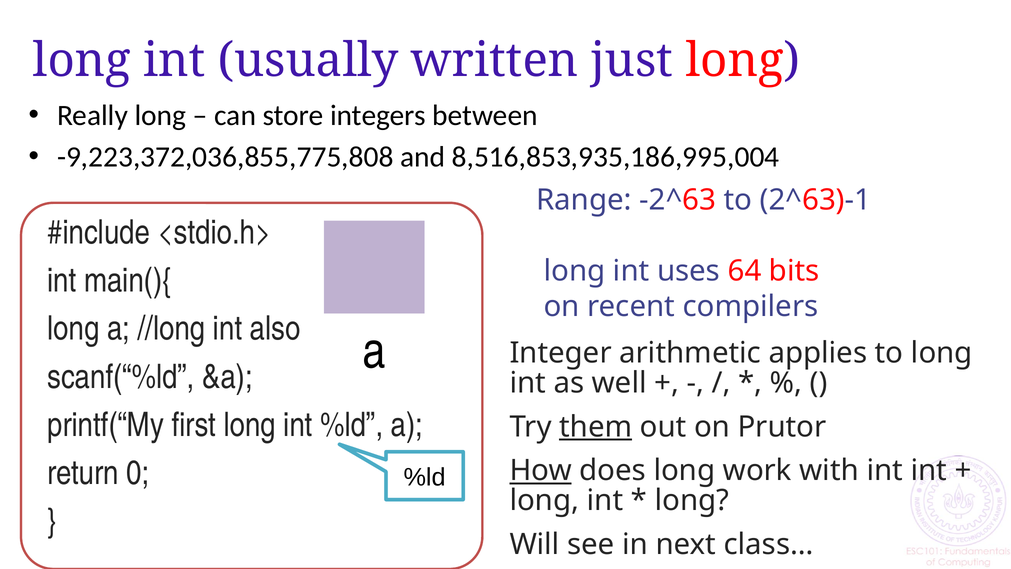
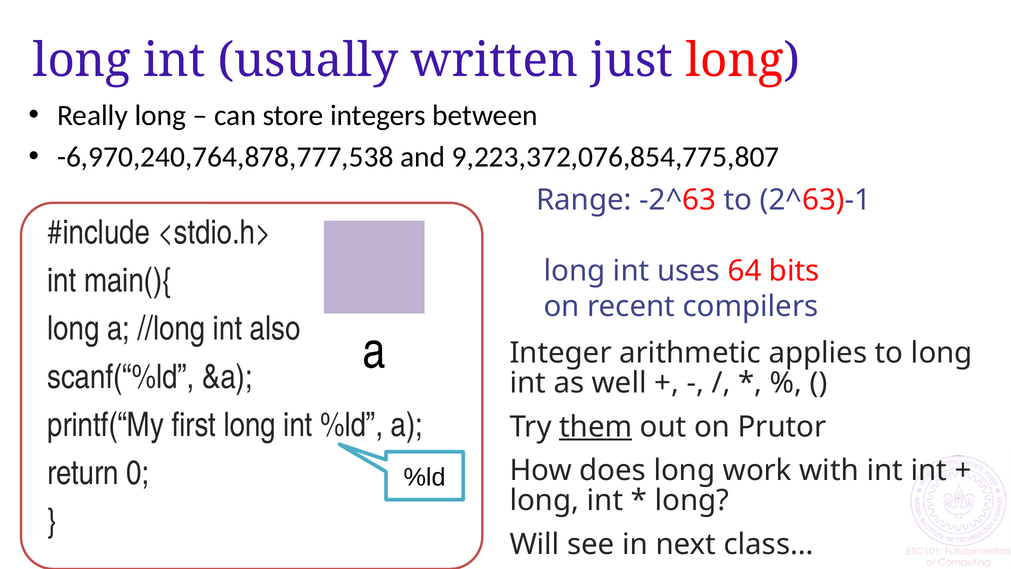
-9,223,372,036,855,775,808: -9,223,372,036,855,775,808 -> -6,970,240,764,878,777,538
8,516,853,935,186,995,004: 8,516,853,935,186,995,004 -> 9,223,372,076,854,775,807
How underline: present -> none
